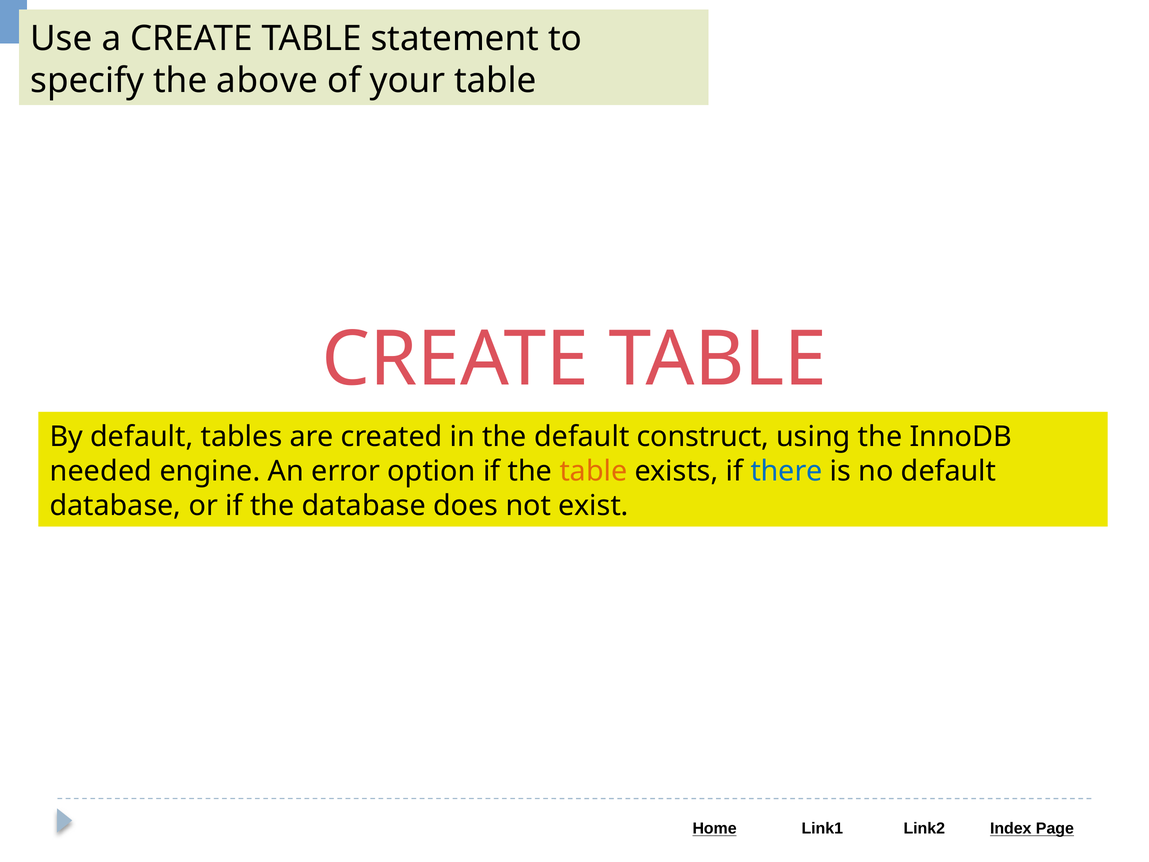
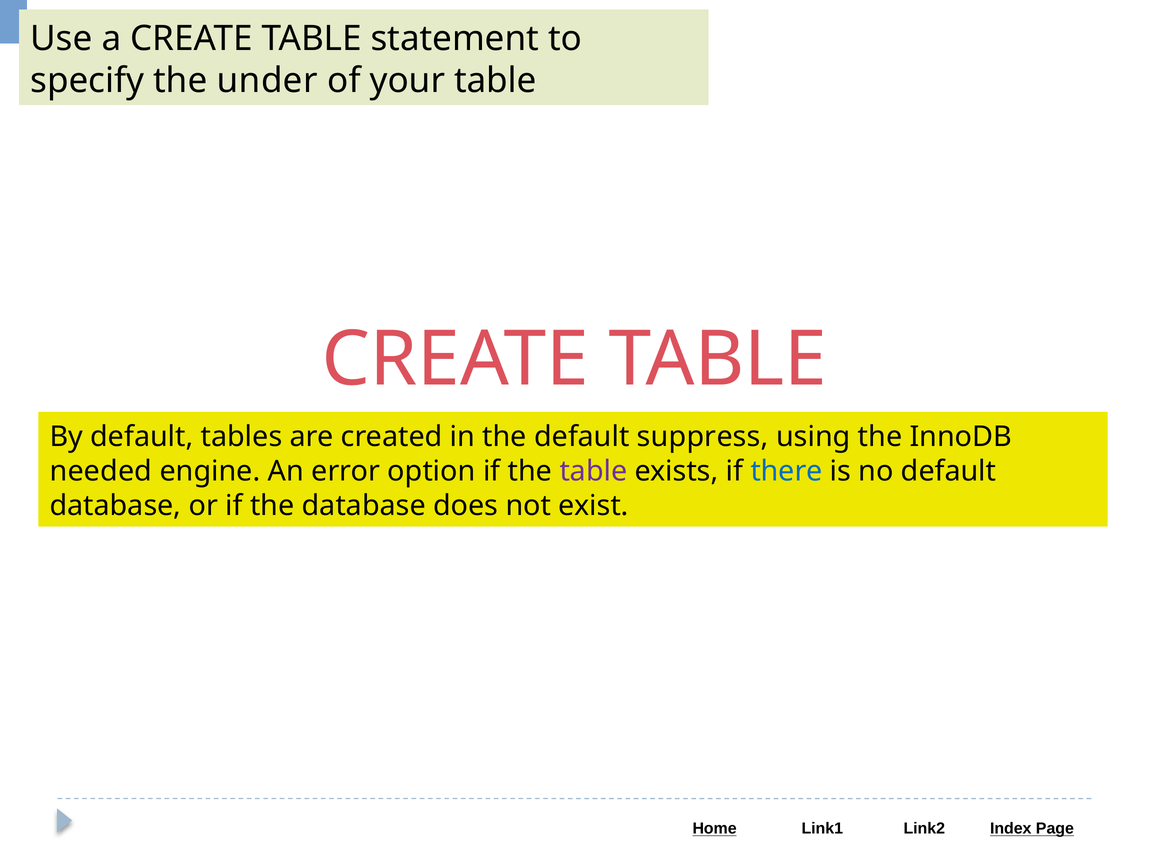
above: above -> under
construct: construct -> suppress
table at (593, 471) colour: orange -> purple
